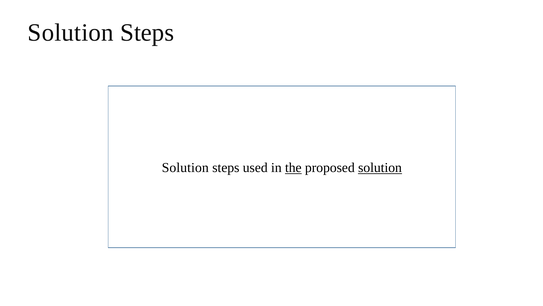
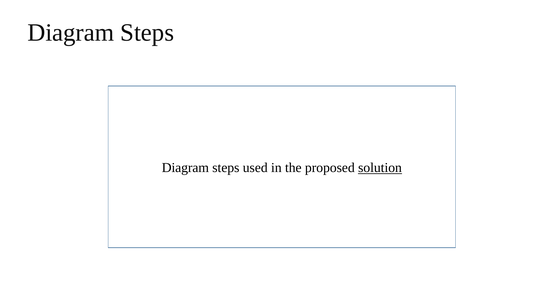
Solution at (71, 33): Solution -> Diagram
Solution at (185, 168): Solution -> Diagram
the underline: present -> none
